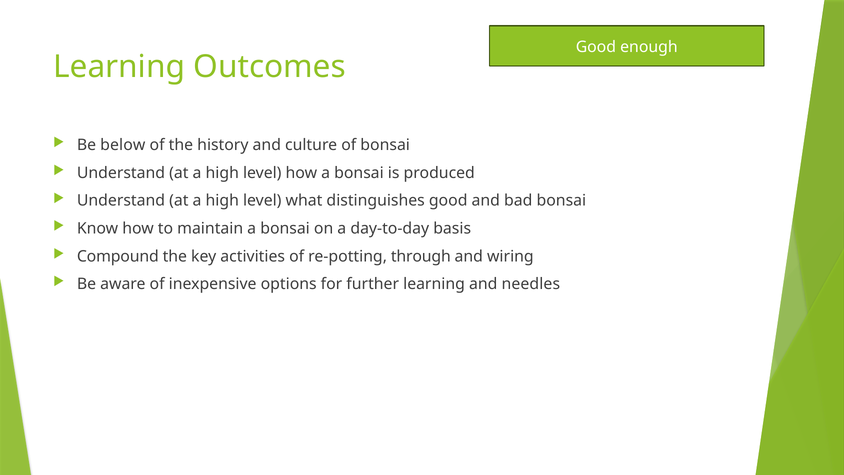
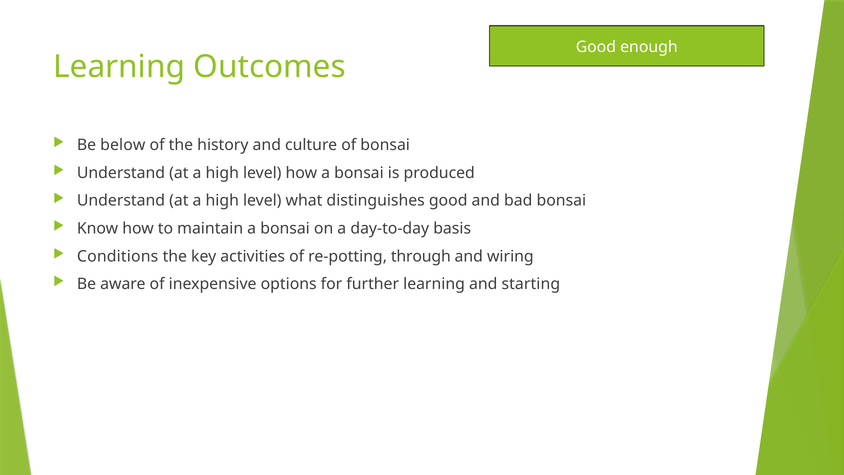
Compound: Compound -> Conditions
needles: needles -> starting
